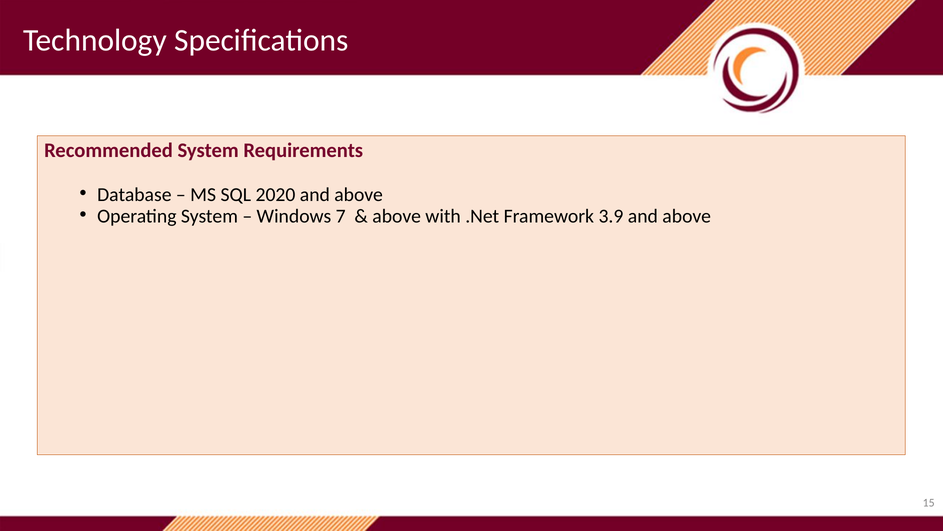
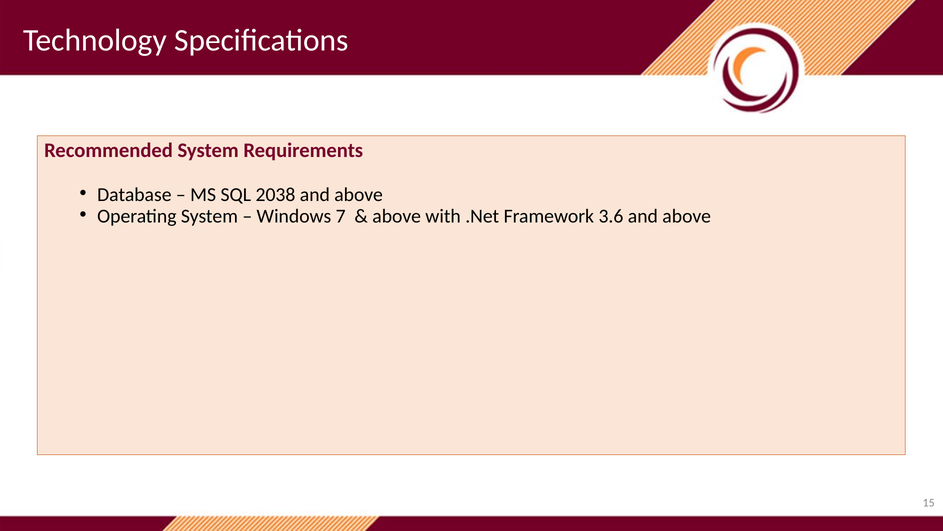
2020: 2020 -> 2038
3.9: 3.9 -> 3.6
